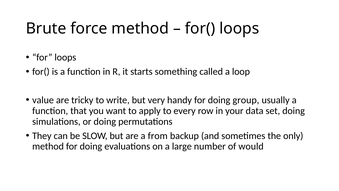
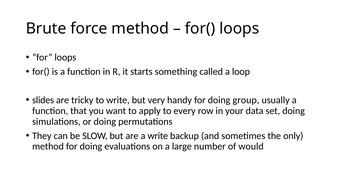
value: value -> slides
a from: from -> write
